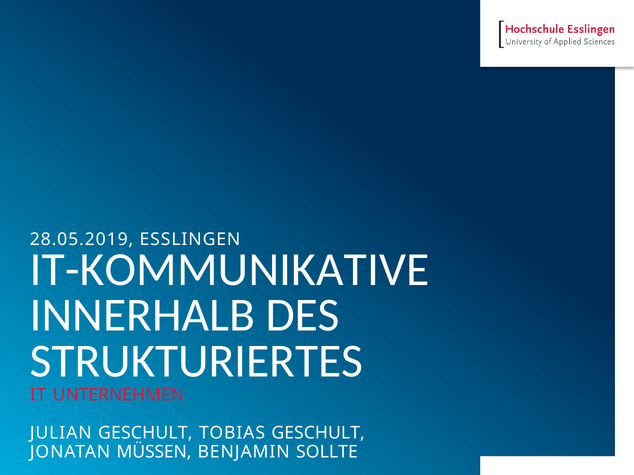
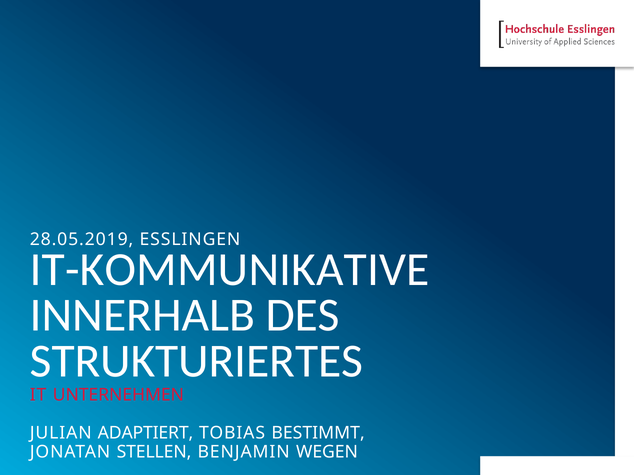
JULIAN GESCHULT: GESCHULT -> ADAPTIERT
TOBIAS GESCHULT: GESCHULT -> BESTIMMT
MÜSSEN: MÜSSEN -> STELLEN
SOLLTE: SOLLTE -> WEGEN
